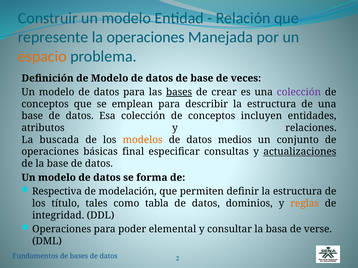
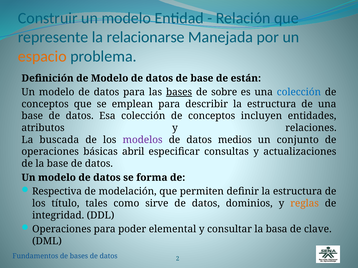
la operaciones: operaciones -> relacionarse
veces: veces -> están
crear: crear -> sobre
colección at (299, 92) colour: purple -> blue
modelos colour: orange -> purple
final: final -> abril
actualizaciones underline: present -> none
tabla: tabla -> sirve
verse: verse -> clave
